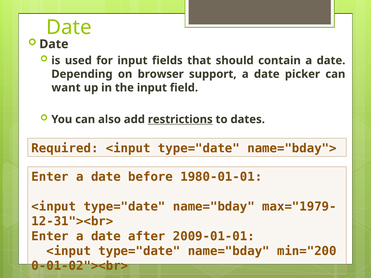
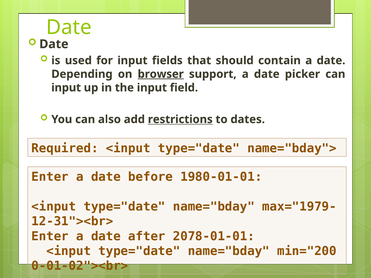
browser underline: none -> present
want at (66, 88): want -> input
2009-01-01: 2009-01-01 -> 2078-01-01
